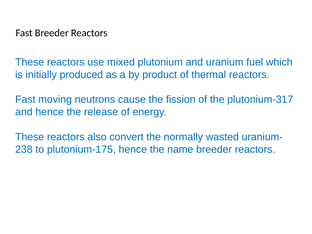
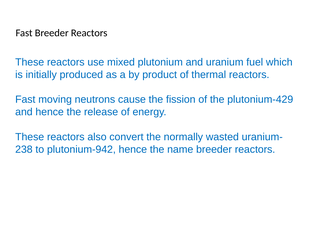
plutonium-317: plutonium-317 -> plutonium-429
plutonium-175: plutonium-175 -> plutonium-942
